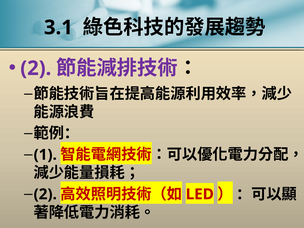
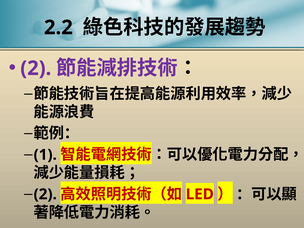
3.1: 3.1 -> 2.2
